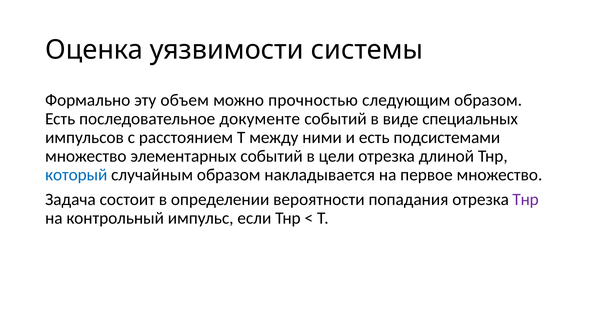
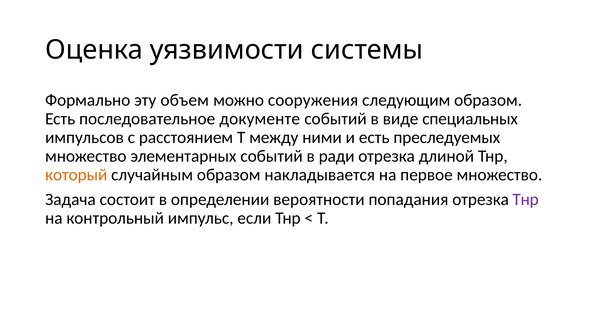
прочностью: прочностью -> сооружения
подсистемами: подсистемами -> преследуемых
цели: цели -> ради
который colour: blue -> orange
